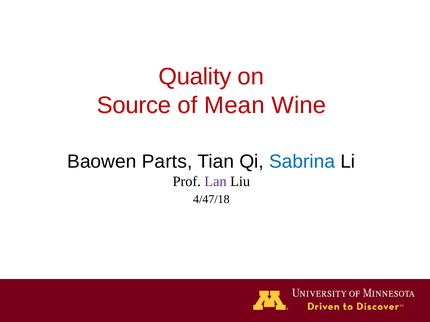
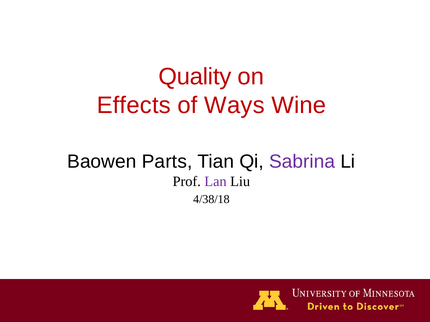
Source: Source -> Effects
Mean: Mean -> Ways
Sabrina colour: blue -> purple
4/47/18: 4/47/18 -> 4/38/18
